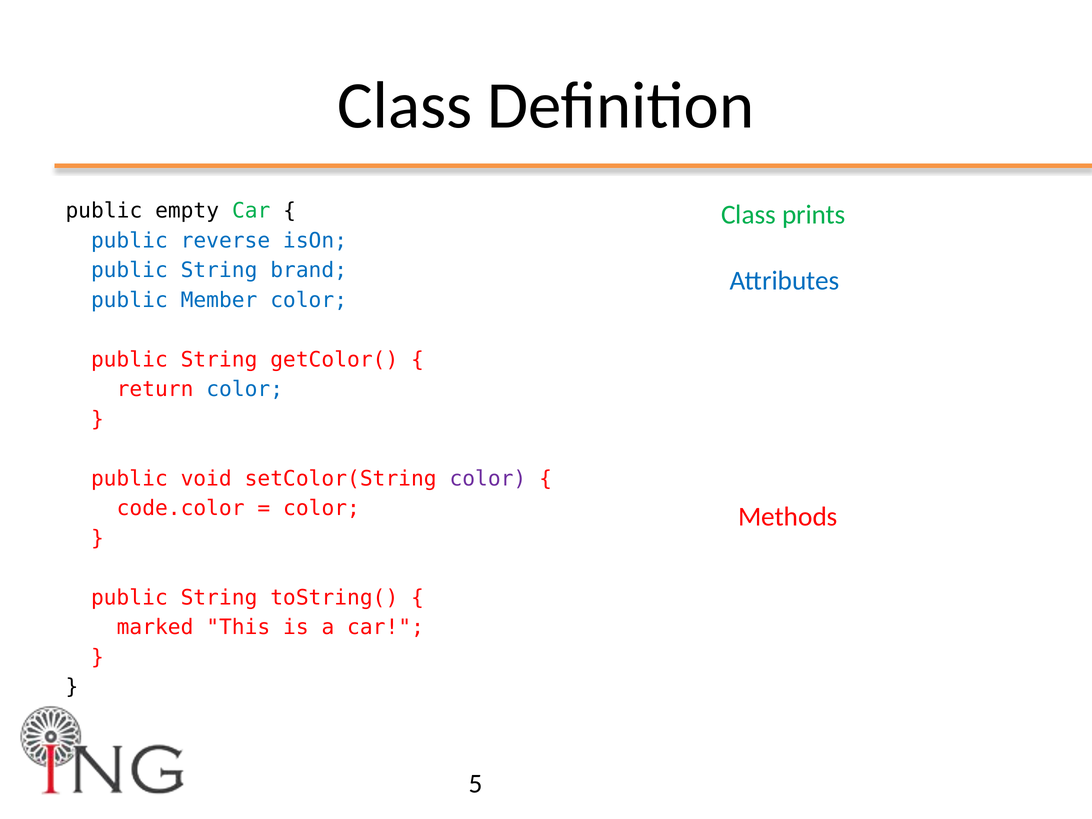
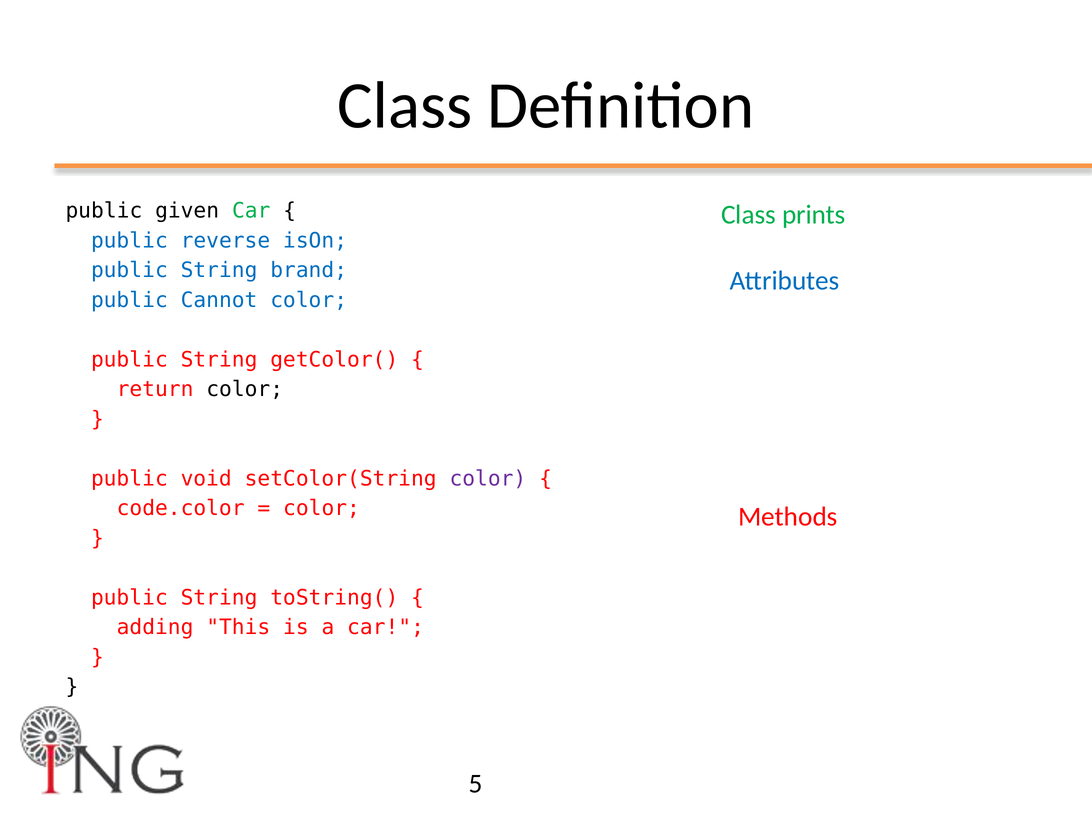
empty: empty -> given
Member: Member -> Cannot
color at (245, 389) colour: blue -> black
marked: marked -> adding
